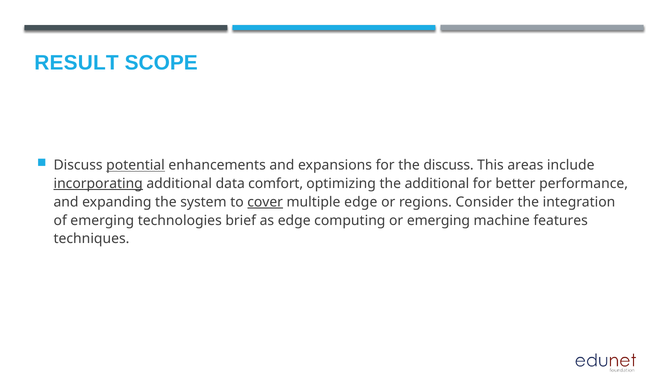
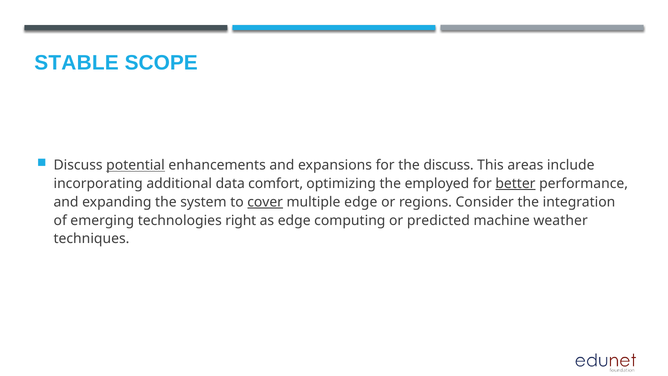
RESULT: RESULT -> STABLE
incorporating underline: present -> none
the additional: additional -> employed
better underline: none -> present
brief: brief -> right
or emerging: emerging -> predicted
features: features -> weather
